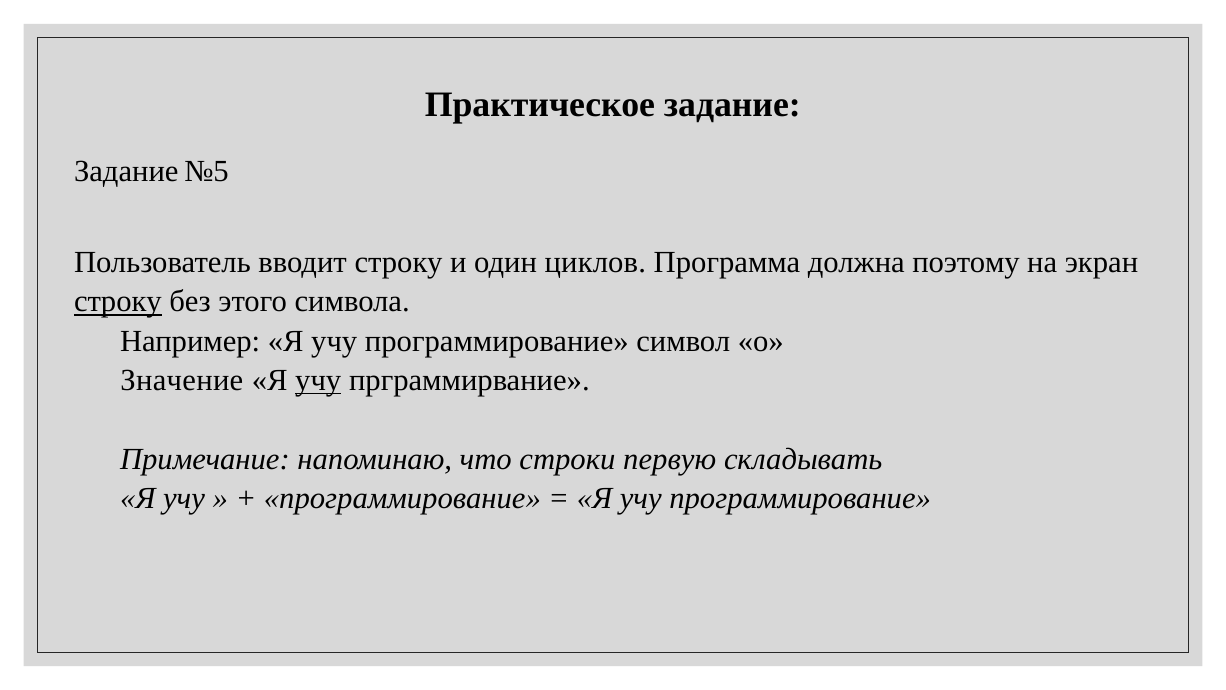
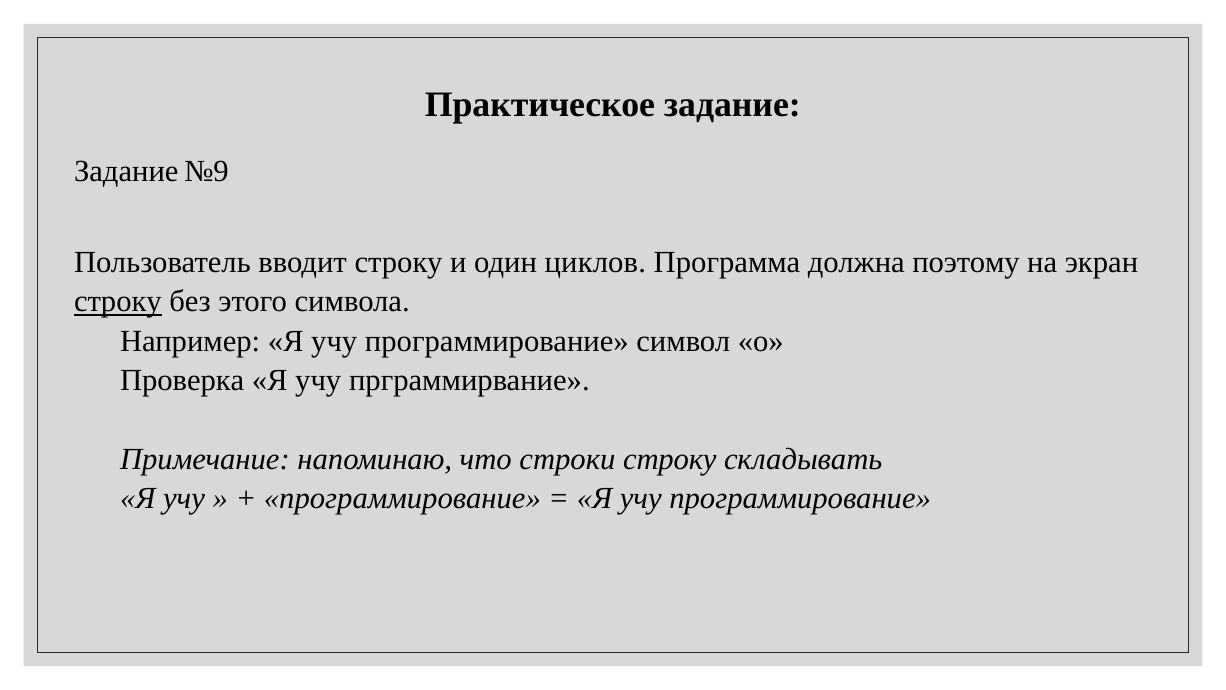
№5: №5 -> №9
Значение: Значение -> Проверка
учу at (318, 380) underline: present -> none
строки первую: первую -> строку
